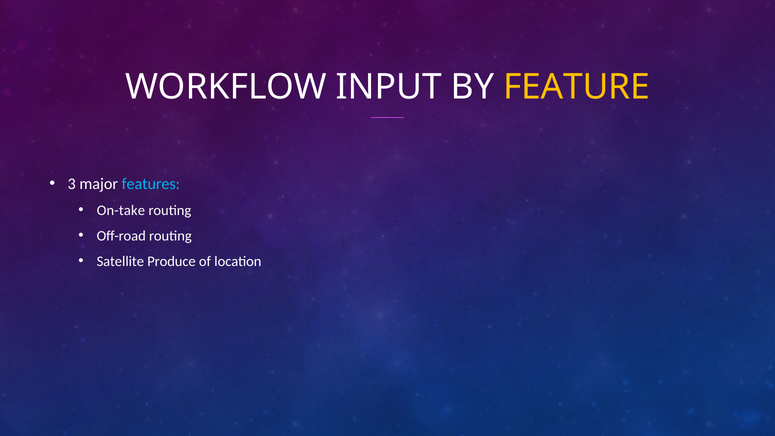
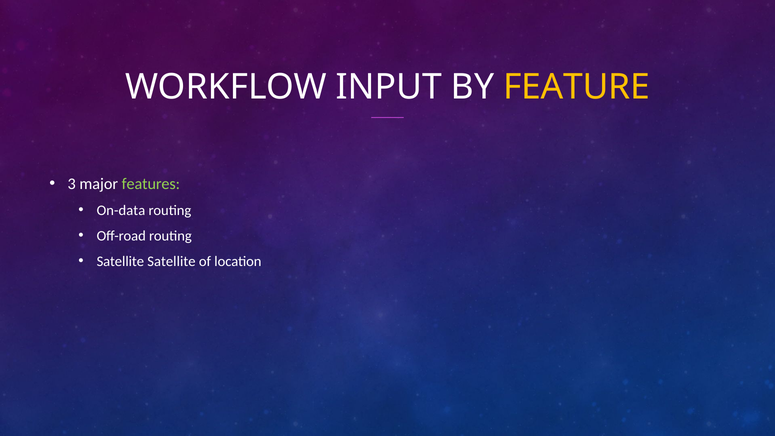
features colour: light blue -> light green
On-take: On-take -> On-data
Satellite Produce: Produce -> Satellite
